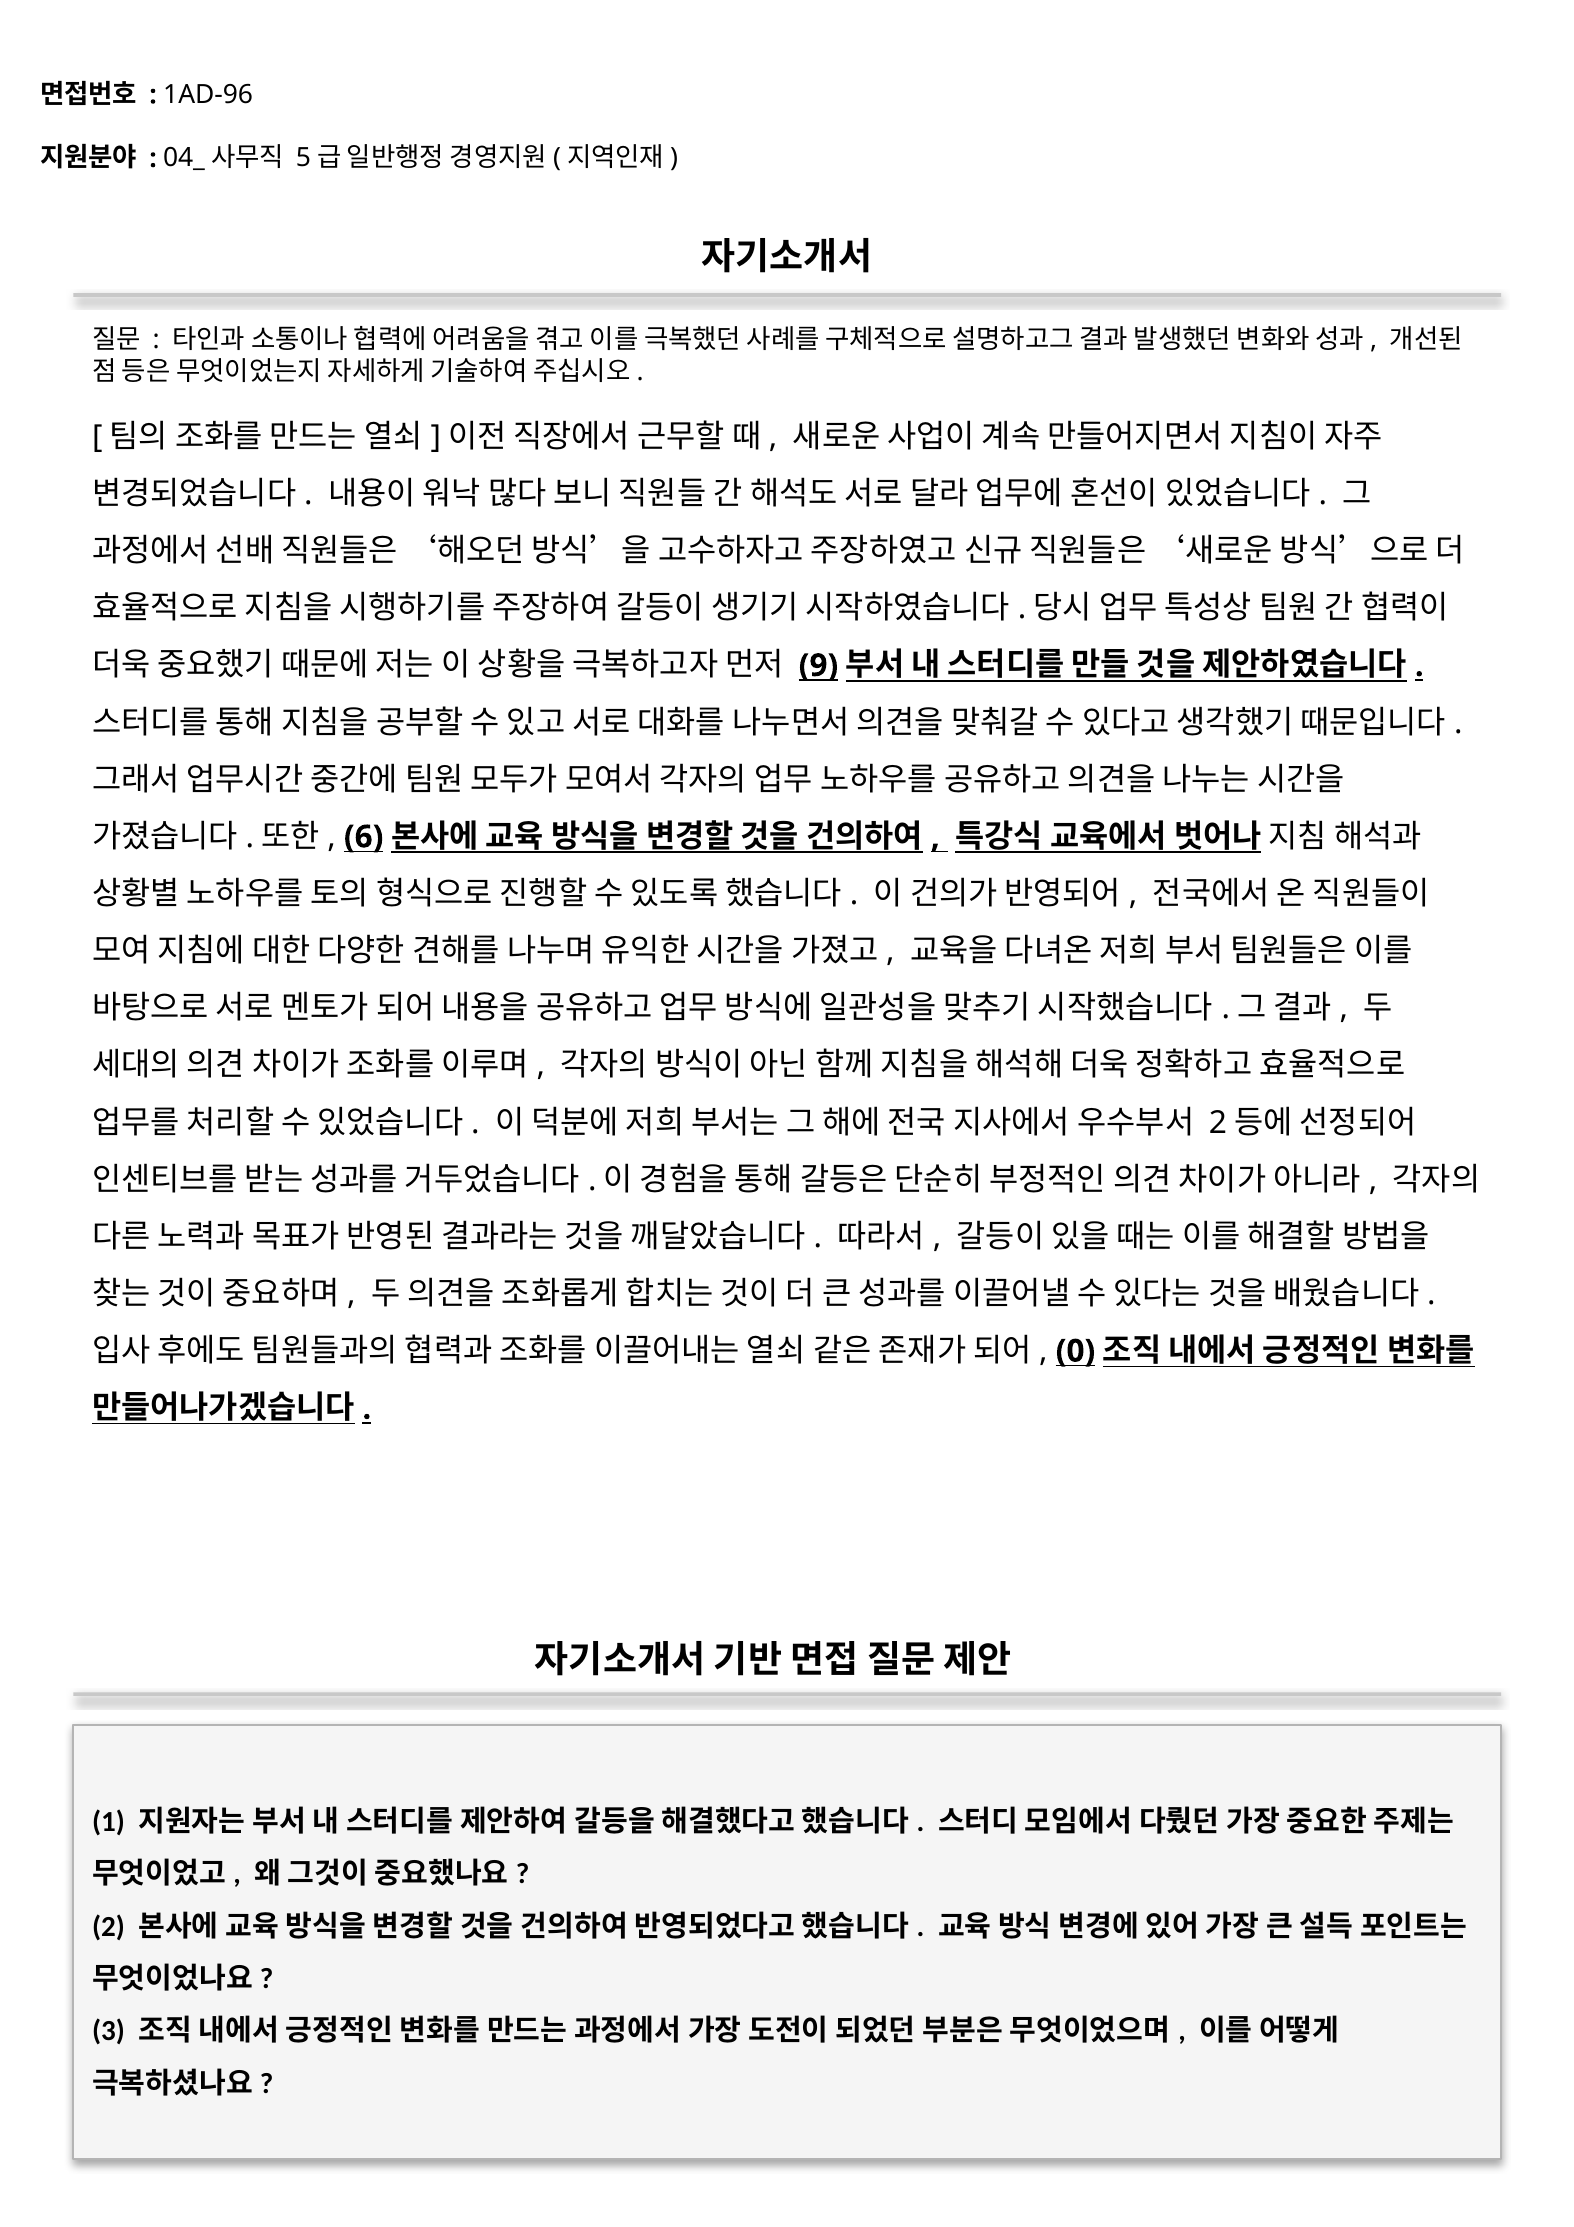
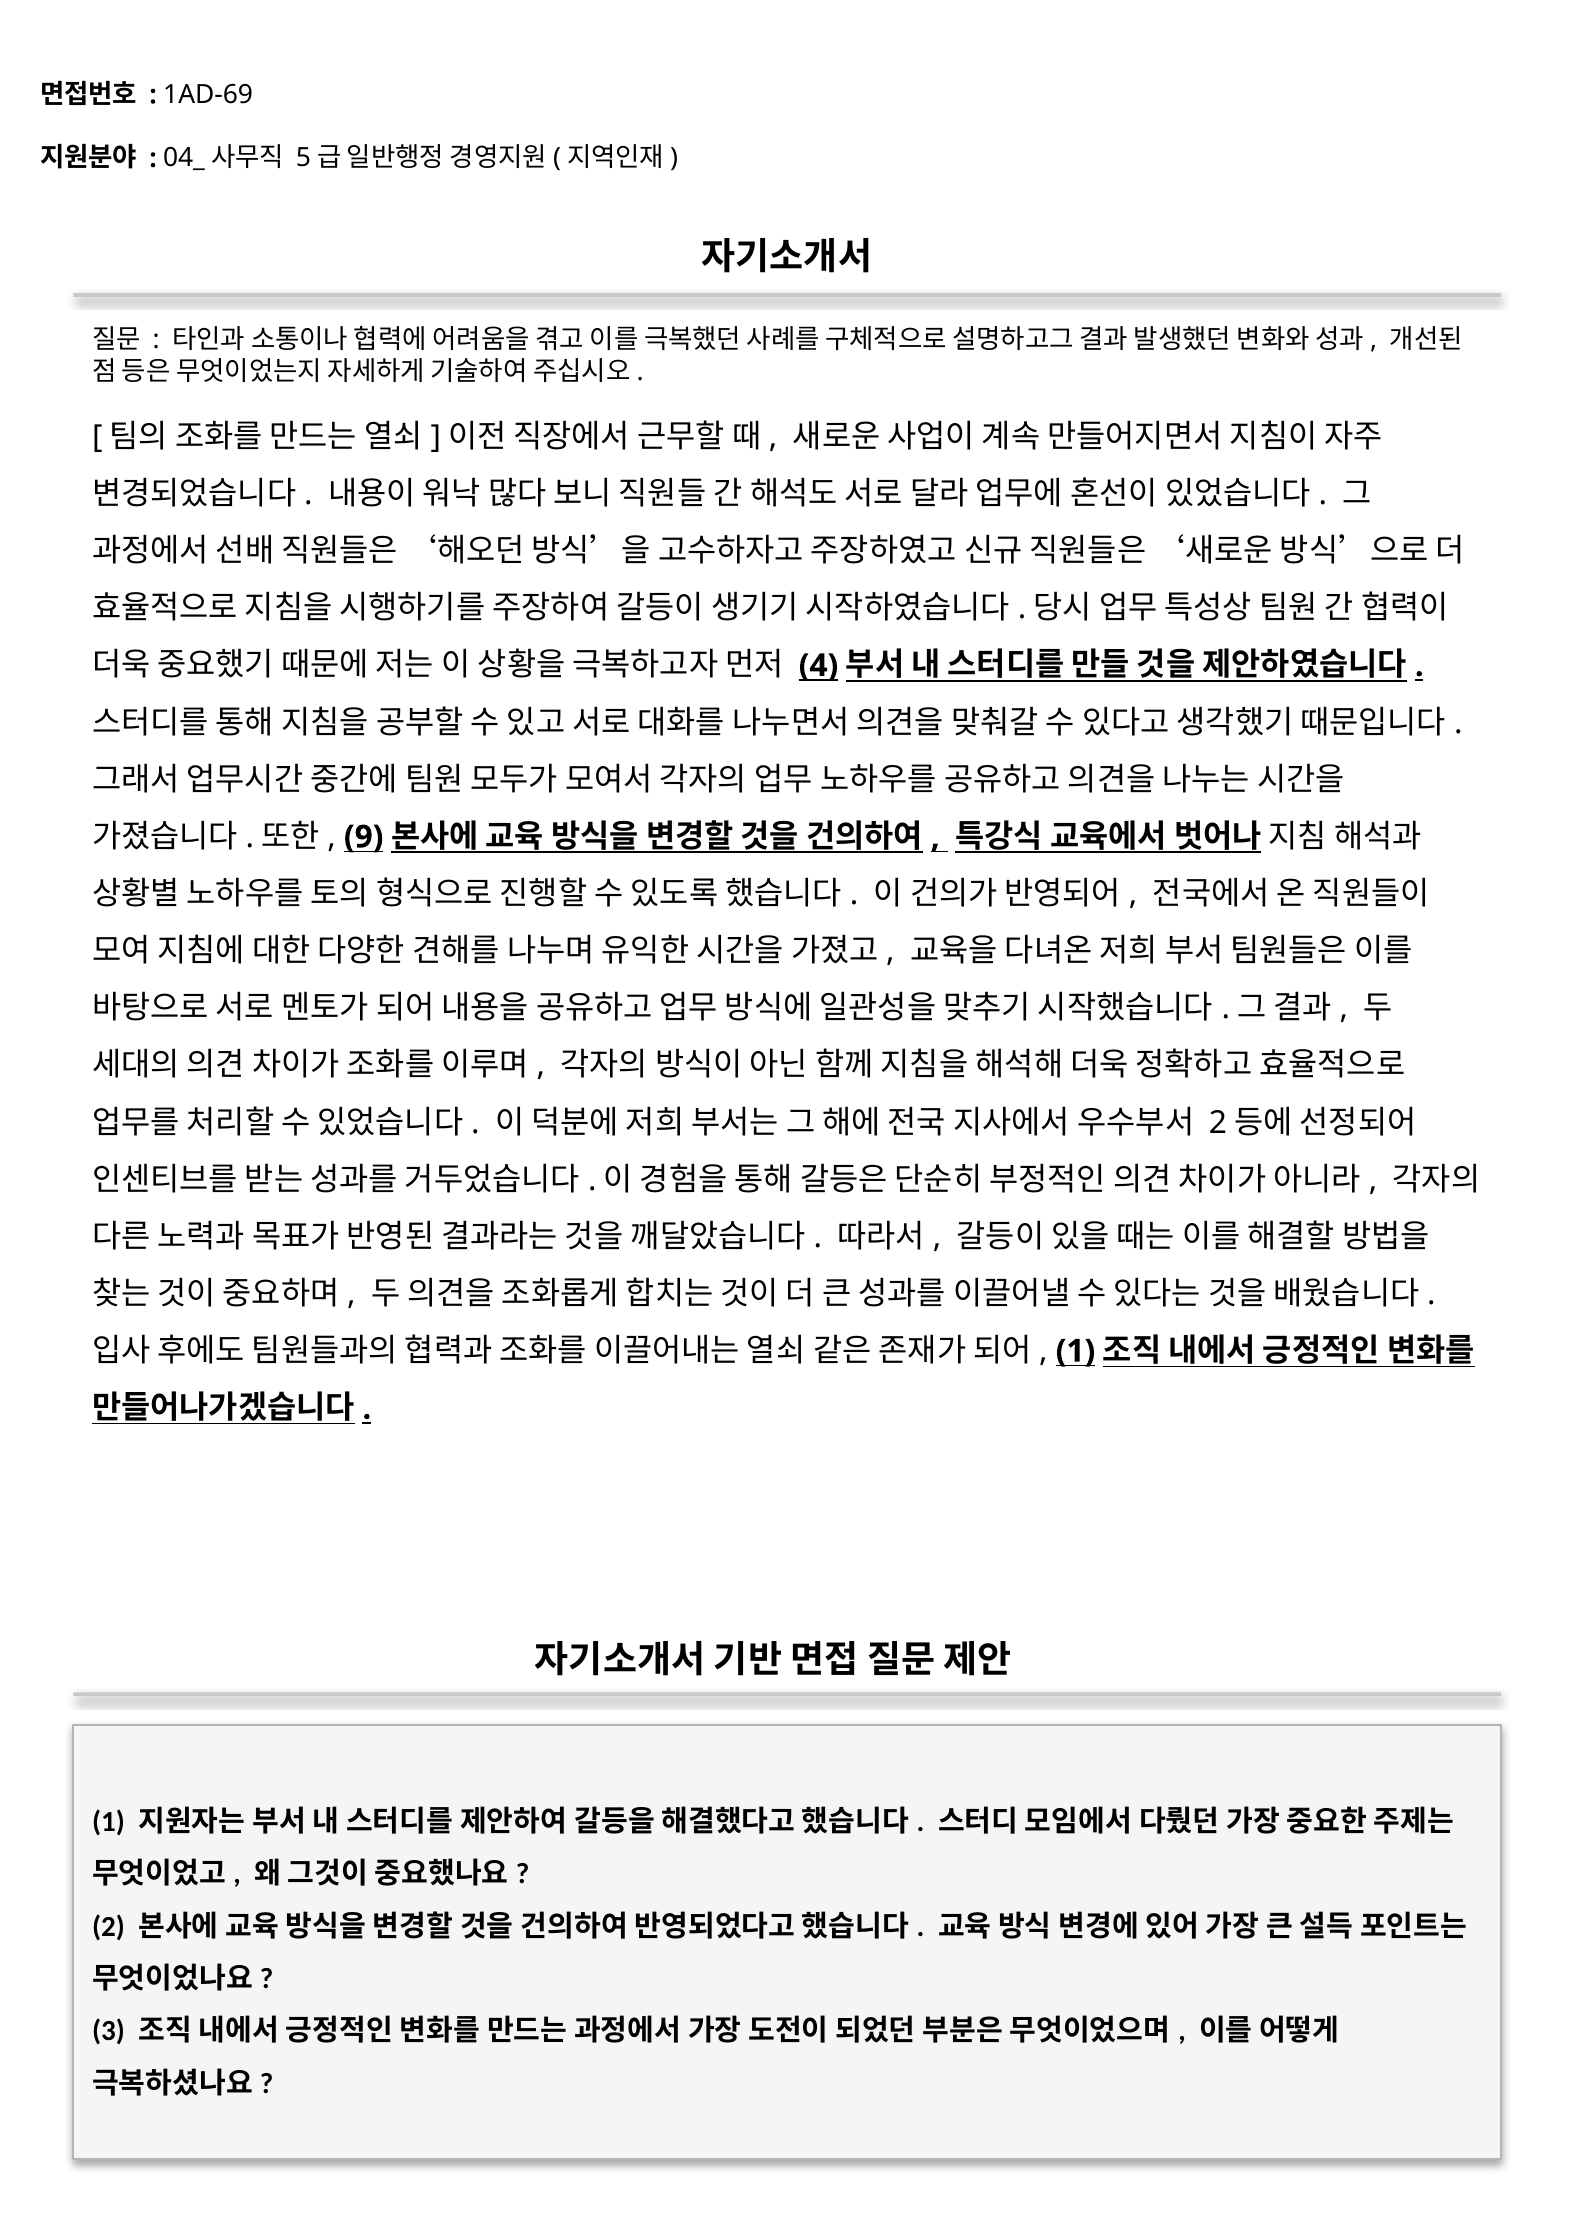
1AD-96: 1AD-96 -> 1AD-69
9: 9 -> 4
6: 6 -> 9
0 at (1075, 1351): 0 -> 1
